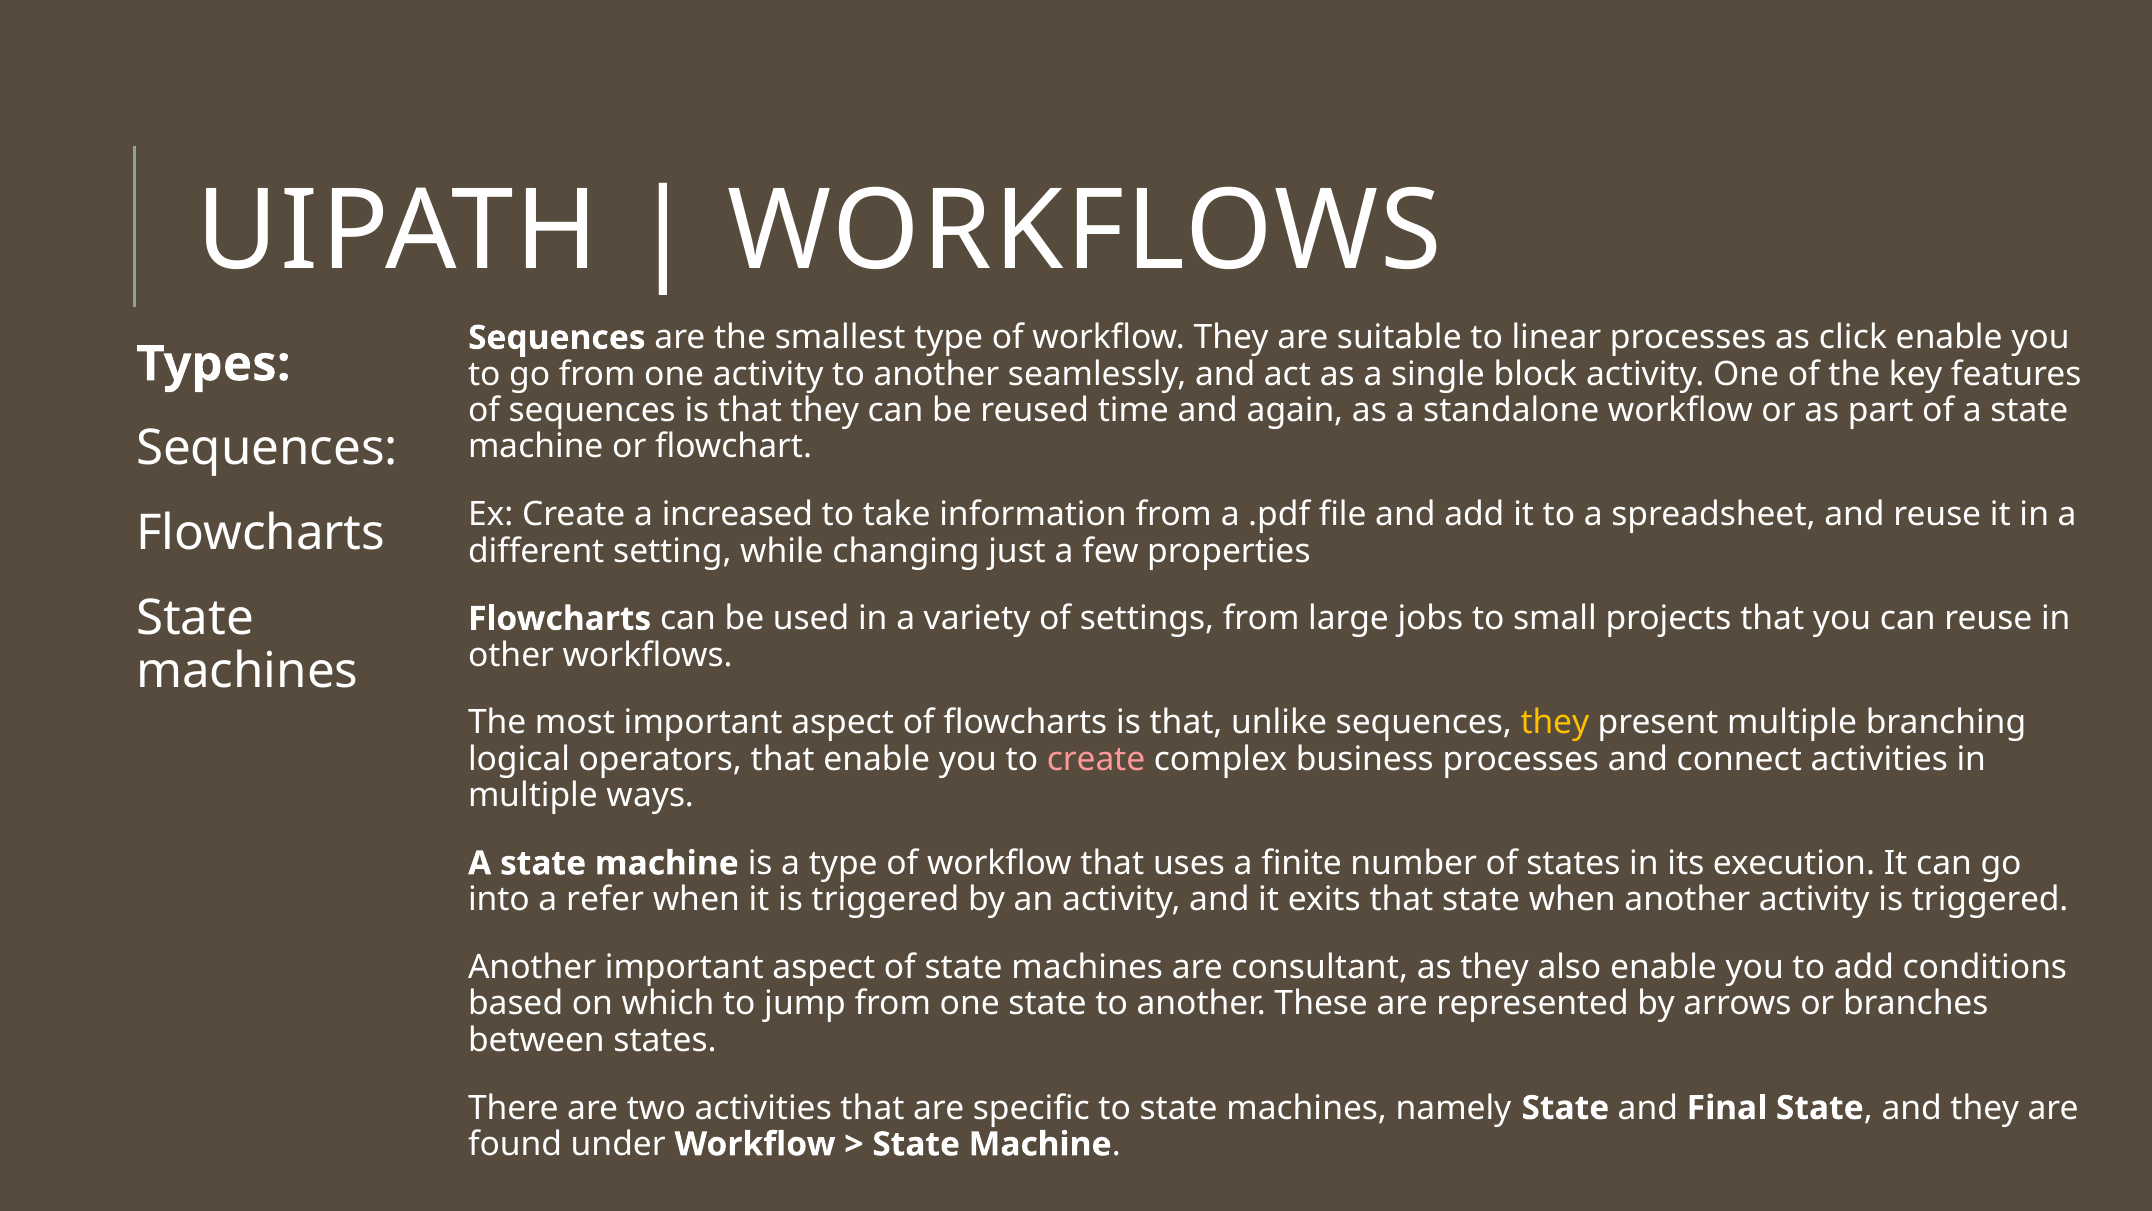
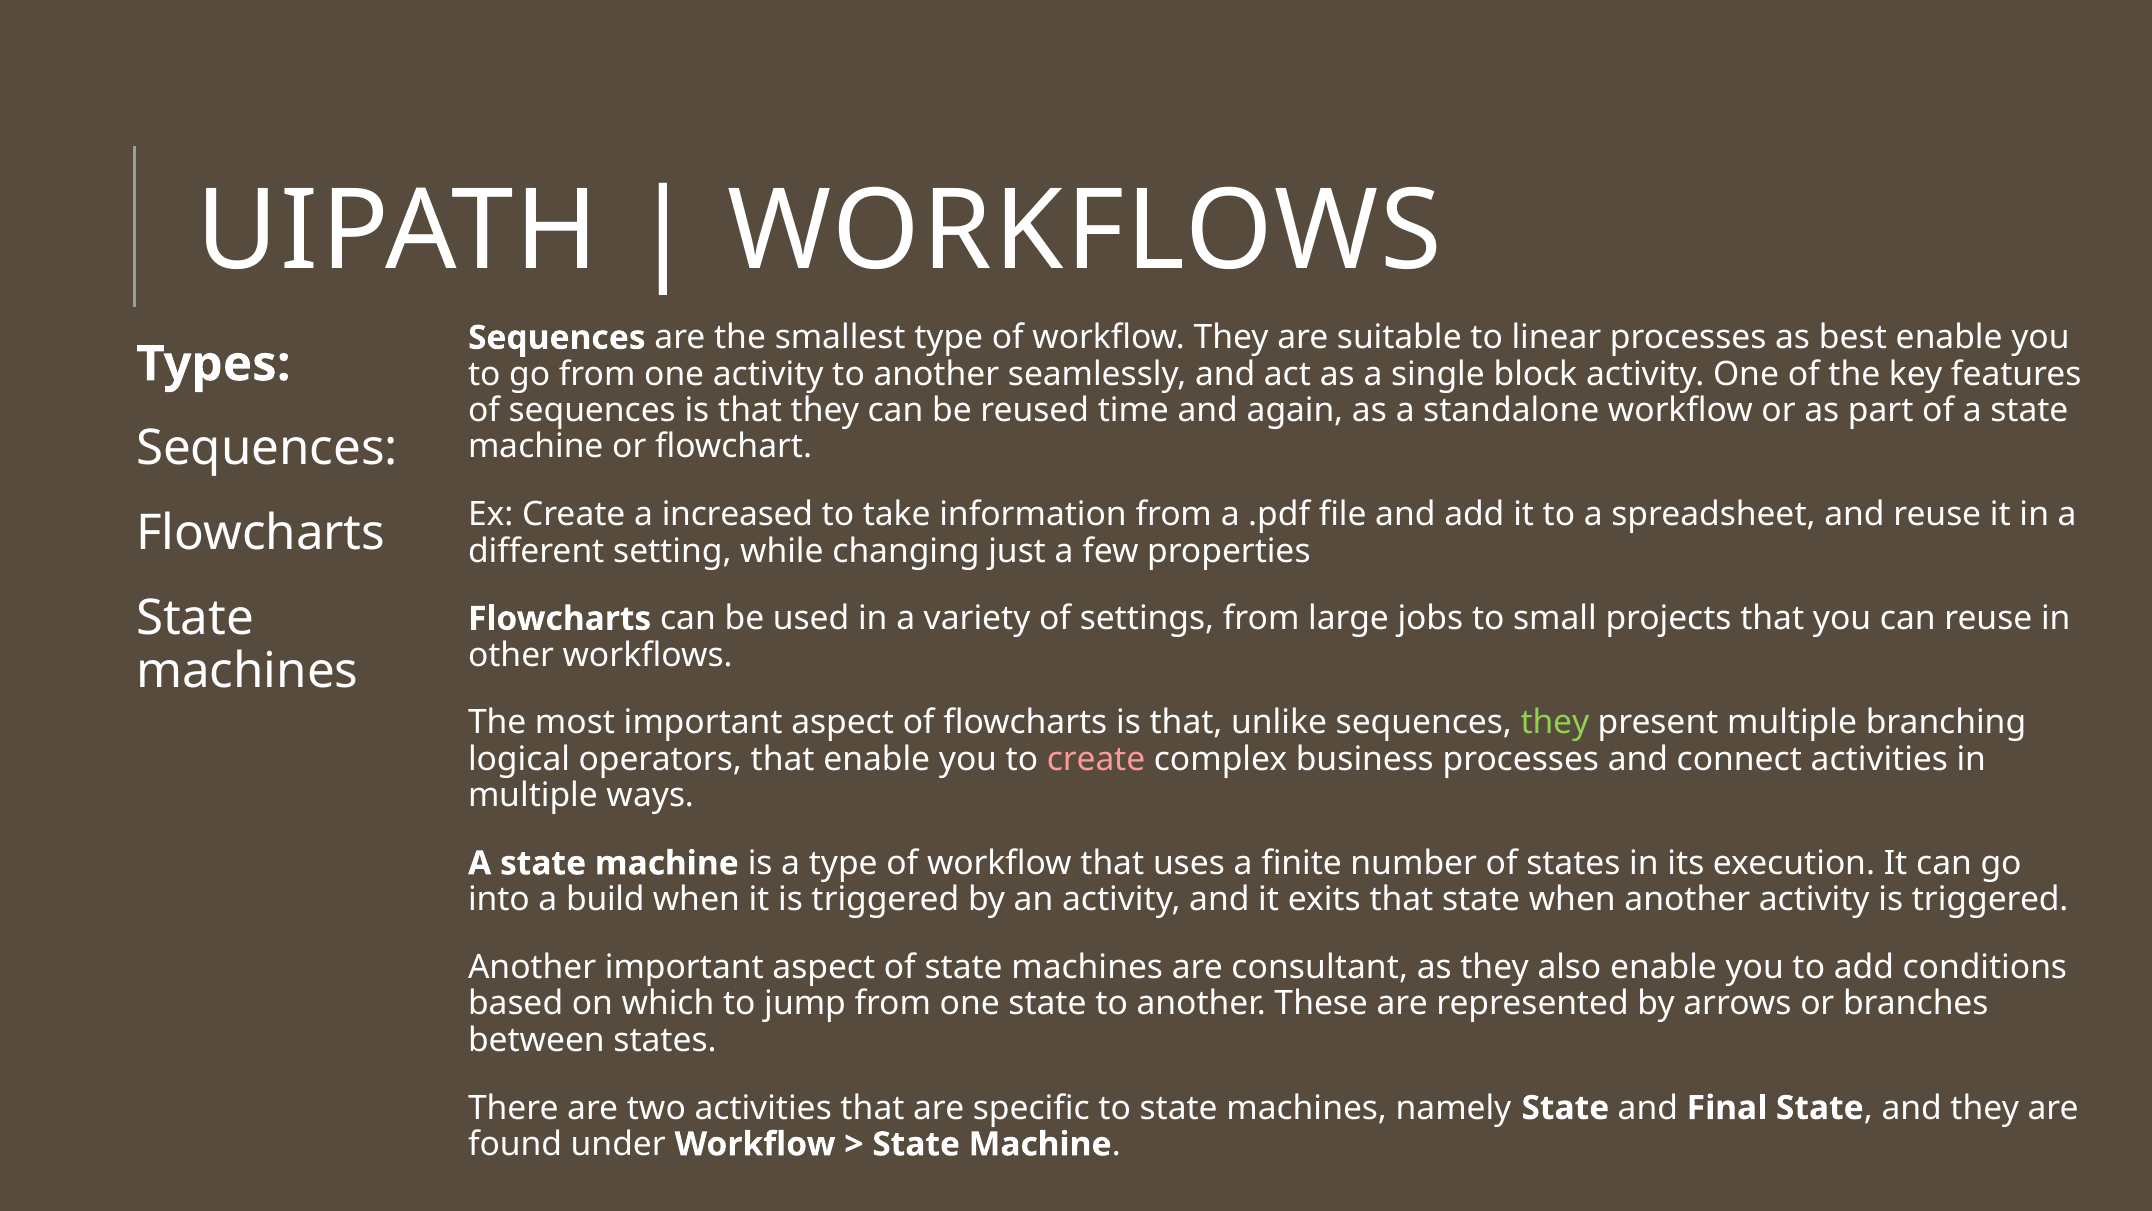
click: click -> best
they at (1555, 723) colour: yellow -> light green
refer: refer -> build
